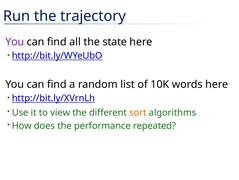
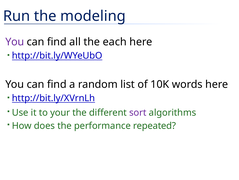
trajectory: trajectory -> modeling
state: state -> each
view: view -> your
sort colour: orange -> purple
